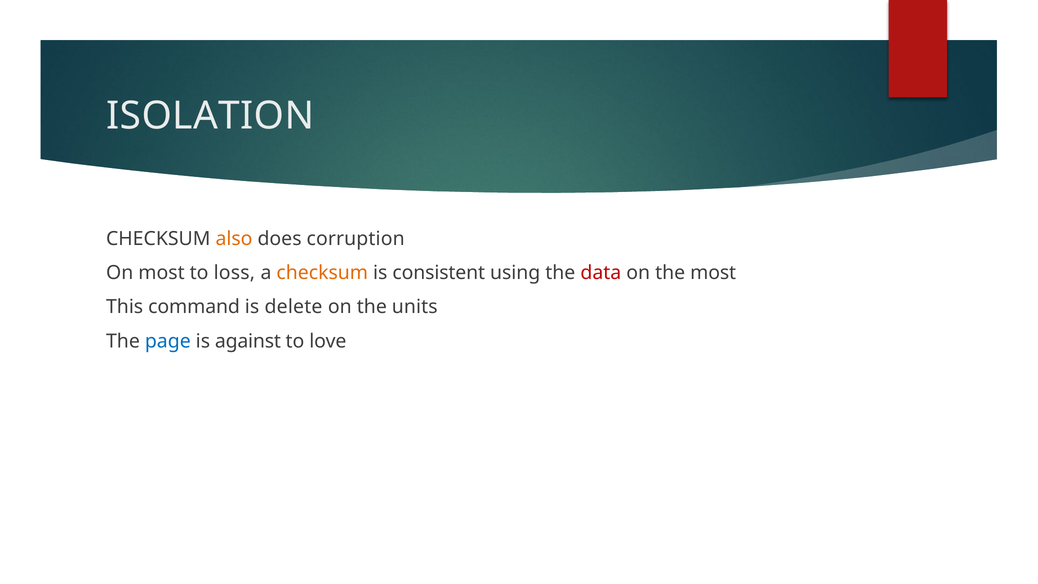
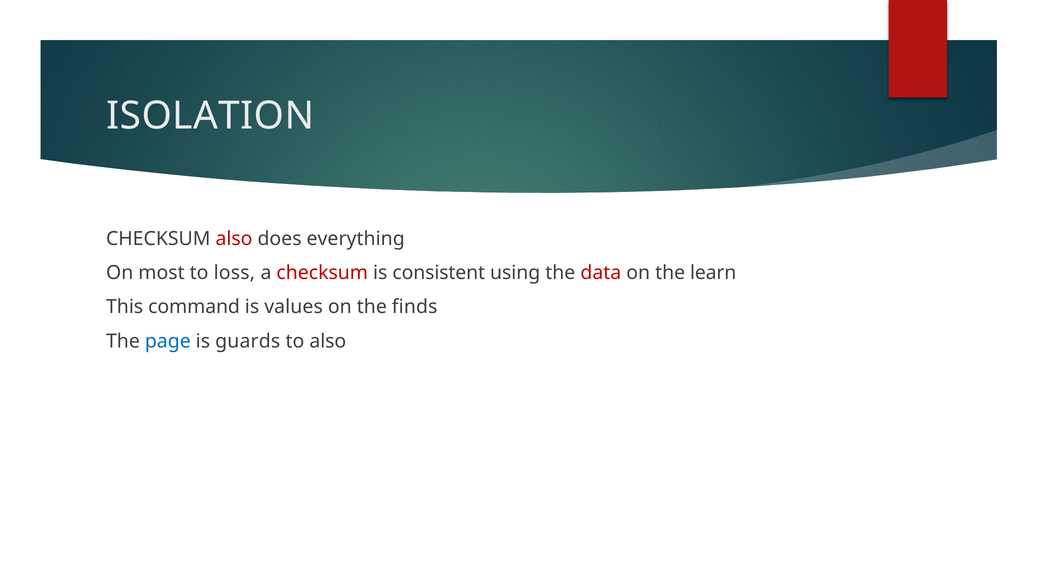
also at (234, 239) colour: orange -> red
corruption: corruption -> everything
checksum at (322, 273) colour: orange -> red
the most: most -> learn
delete: delete -> values
units: units -> finds
against: against -> guards
to love: love -> also
